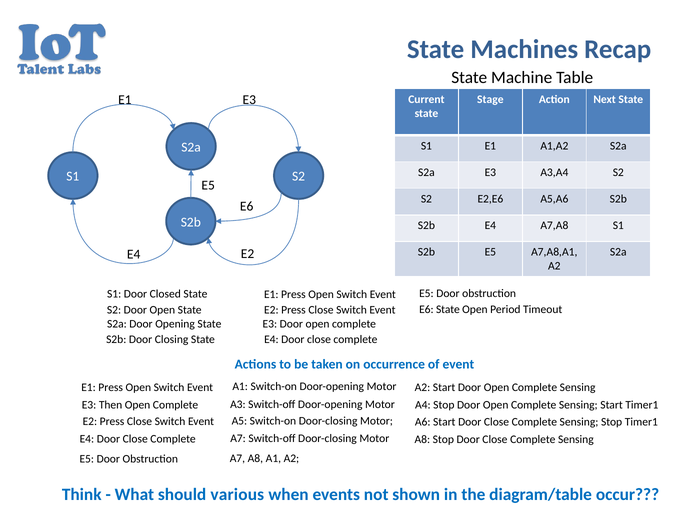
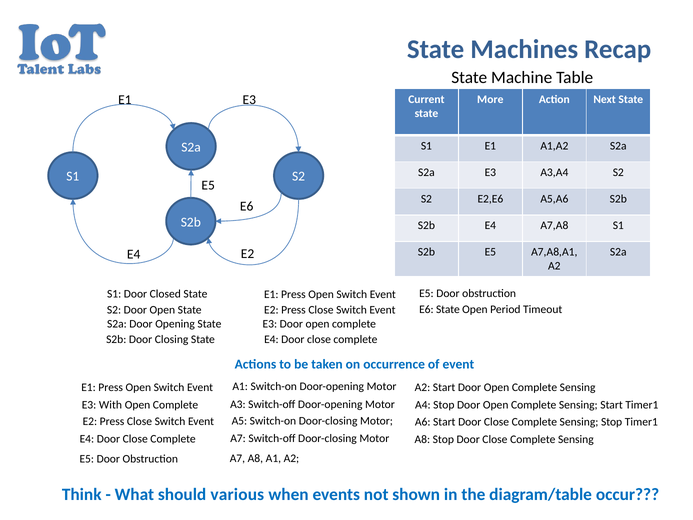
Stage: Stage -> More
Then: Then -> With
